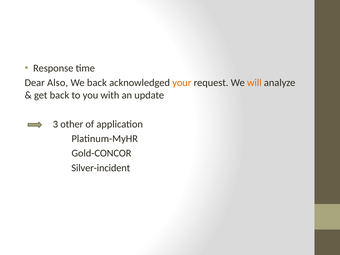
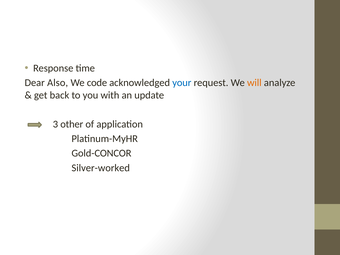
We back: back -> code
your colour: orange -> blue
Silver-incident: Silver-incident -> Silver-worked
